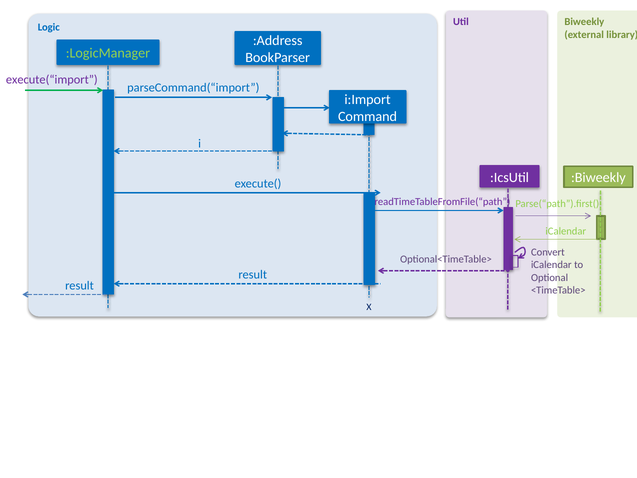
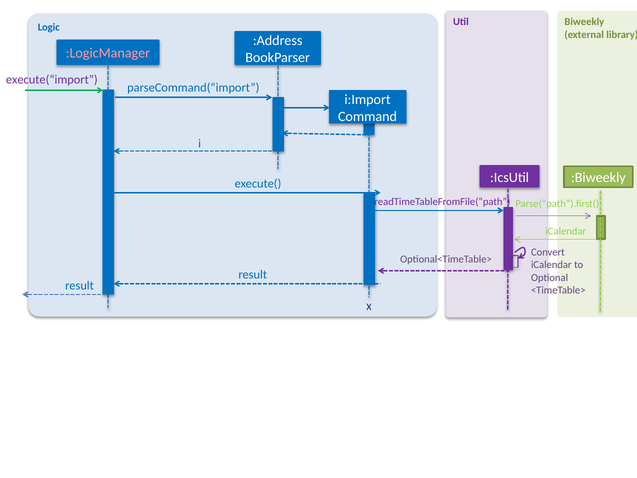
:LogicManager colour: light green -> pink
